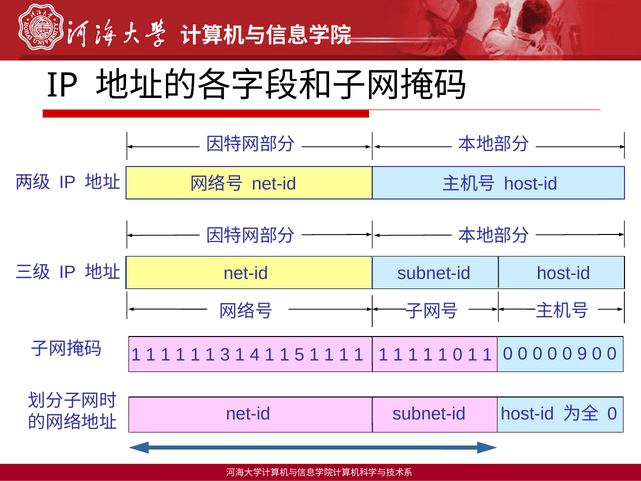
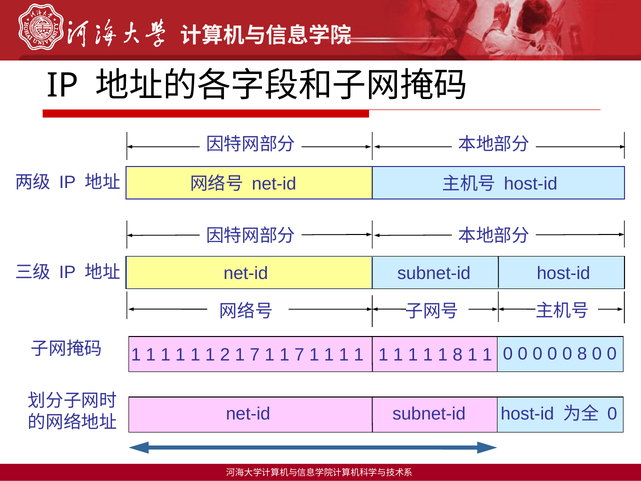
3: 3 -> 2
4 at (255, 355): 4 -> 7
1 1 5: 5 -> 7
1 1 1 0: 0 -> 8
0 9: 9 -> 8
